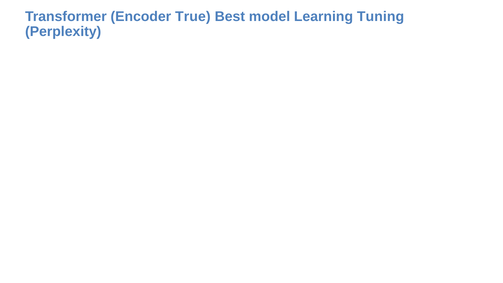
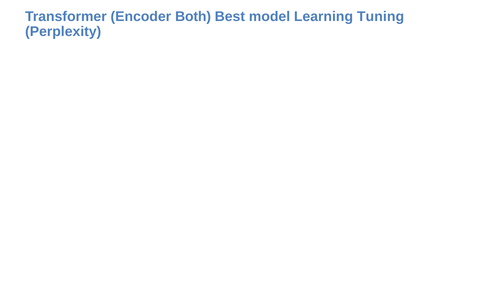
True: True -> Both
